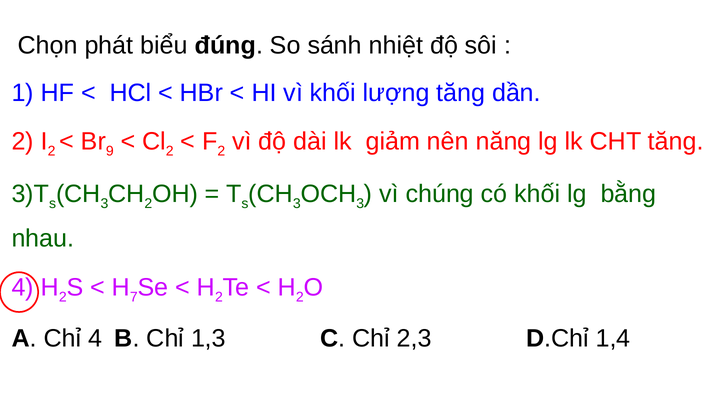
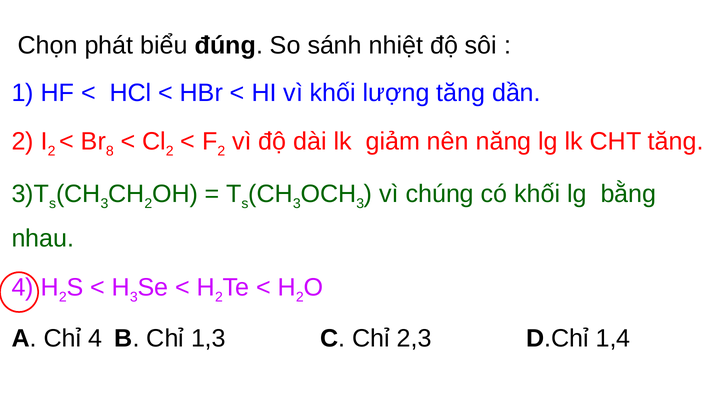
9: 9 -> 8
7 at (134, 297): 7 -> 3
